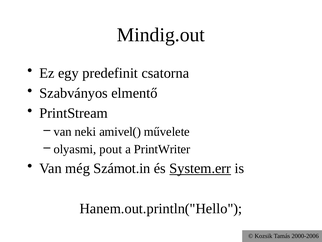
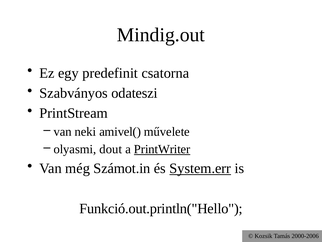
elmentő: elmentő -> odateszi
pout: pout -> dout
PrintWriter underline: none -> present
Hanem.out.println("Hello: Hanem.out.println("Hello -> Funkció.out.println("Hello
